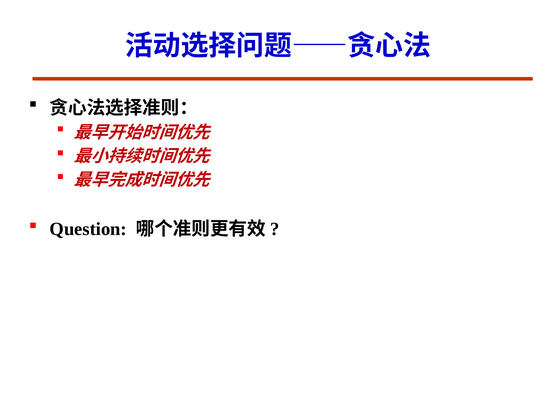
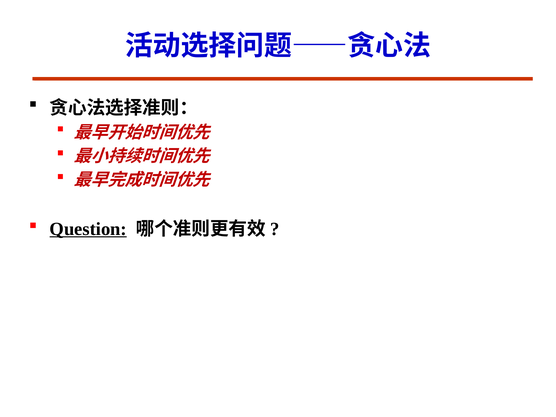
Question underline: none -> present
